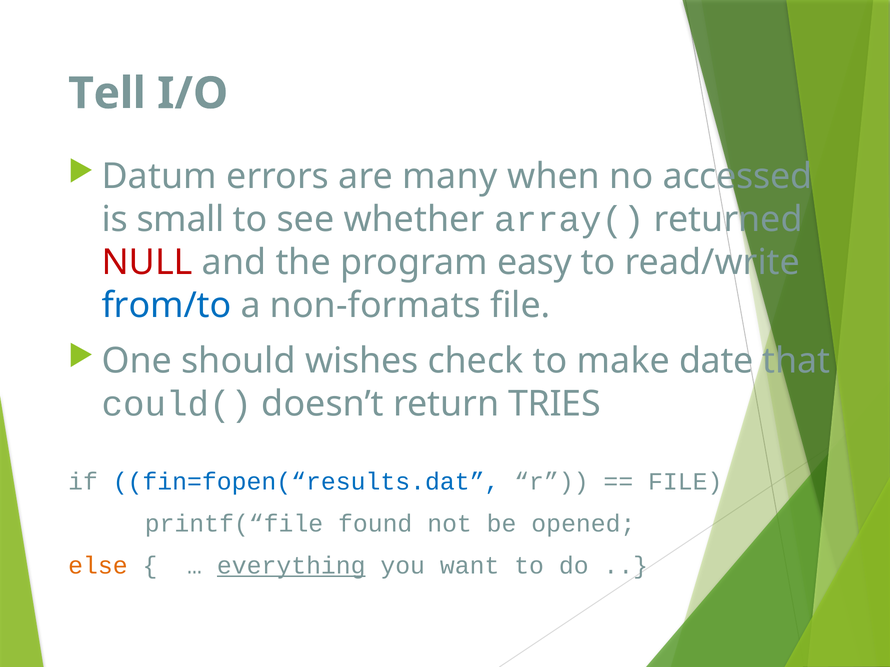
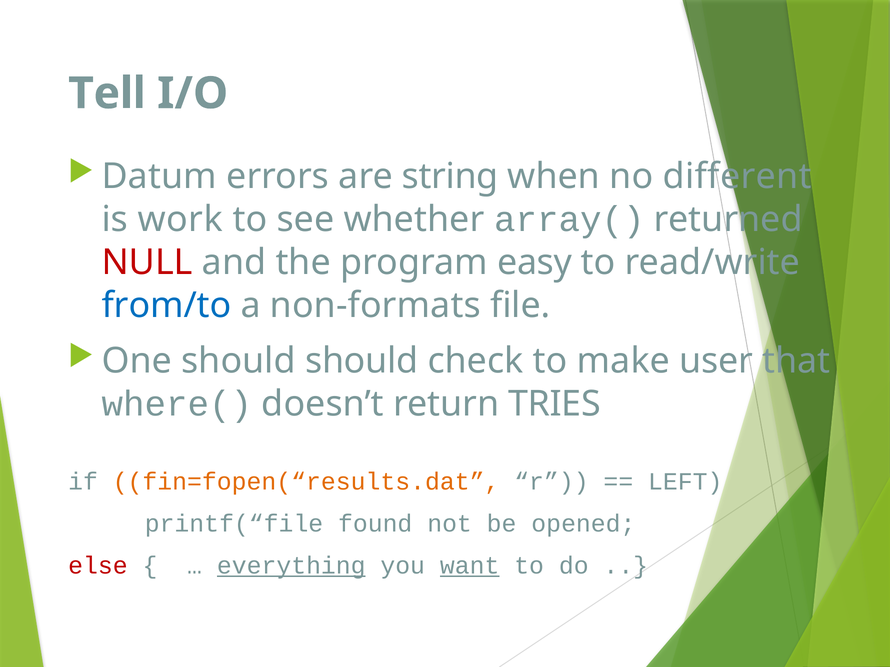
many: many -> string
accessed: accessed -> different
small: small -> work
should wishes: wishes -> should
date: date -> user
could(: could( -> where(
fin=fopen(“results.dat colour: blue -> orange
FILE at (685, 482): FILE -> LEFT
else colour: orange -> red
want underline: none -> present
